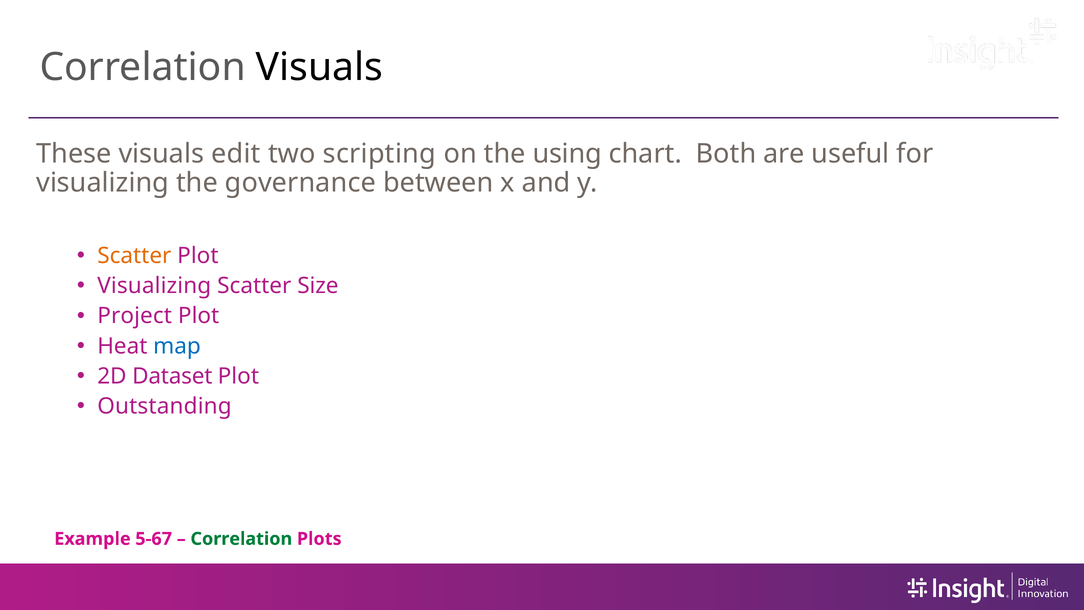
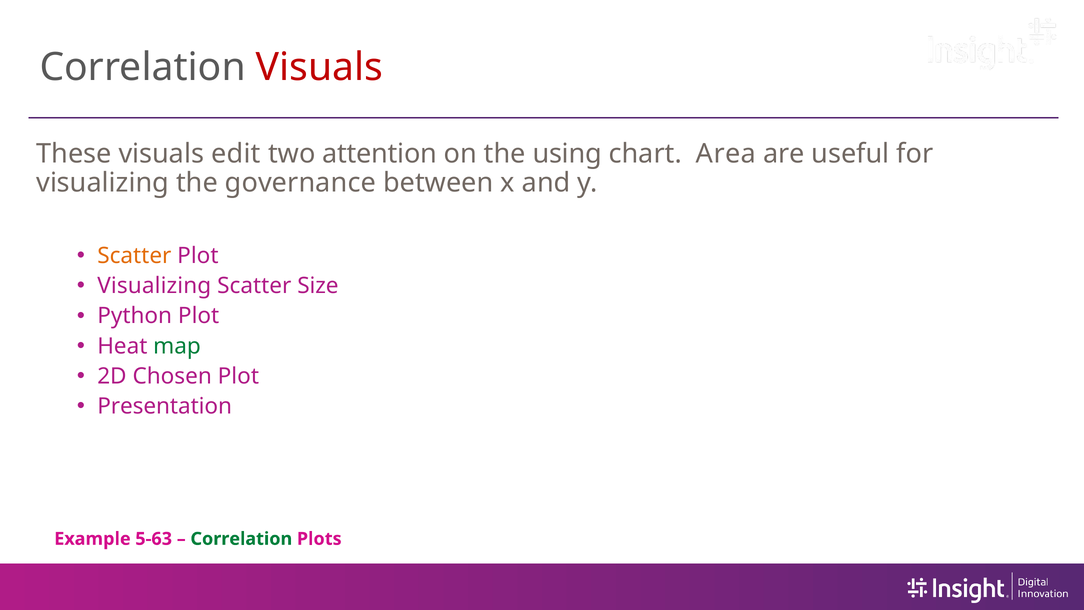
Visuals at (320, 67) colour: black -> red
scripting: scripting -> attention
Both: Both -> Area
Project: Project -> Python
map colour: blue -> green
Dataset: Dataset -> Chosen
Outstanding: Outstanding -> Presentation
5-67: 5-67 -> 5-63
